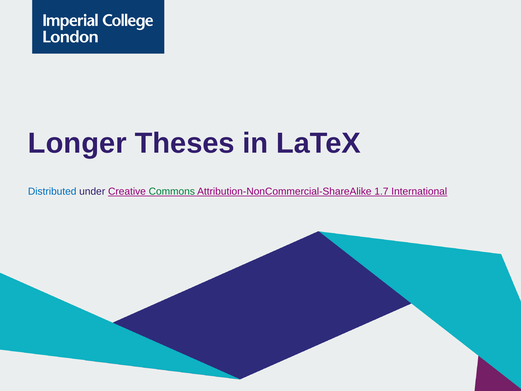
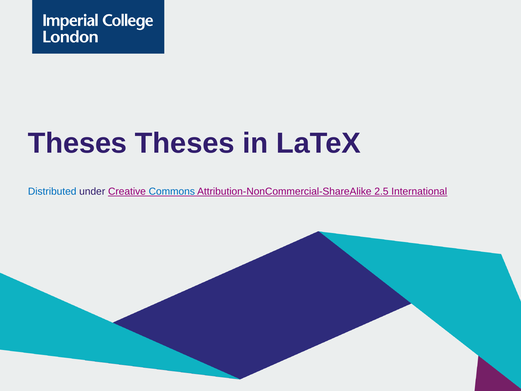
Longer at (77, 143): Longer -> Theses
Commons colour: green -> blue
1.7: 1.7 -> 2.5
